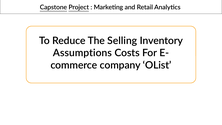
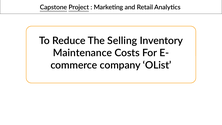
Assumptions: Assumptions -> Maintenance
